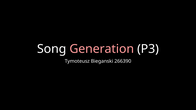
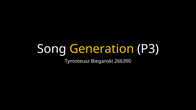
Generation colour: pink -> yellow
